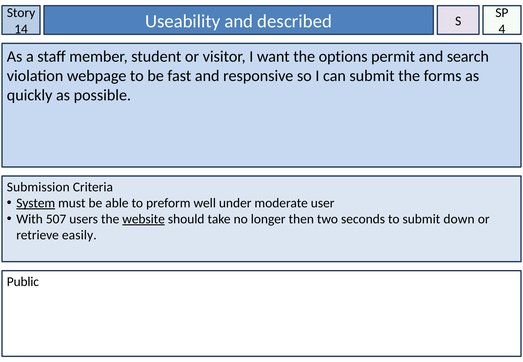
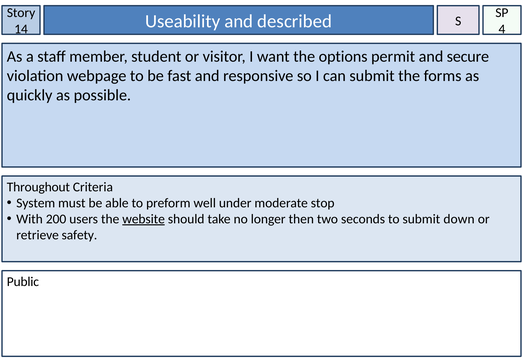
search: search -> secure
Submission: Submission -> Throughout
System underline: present -> none
user: user -> stop
507: 507 -> 200
easily: easily -> safety
